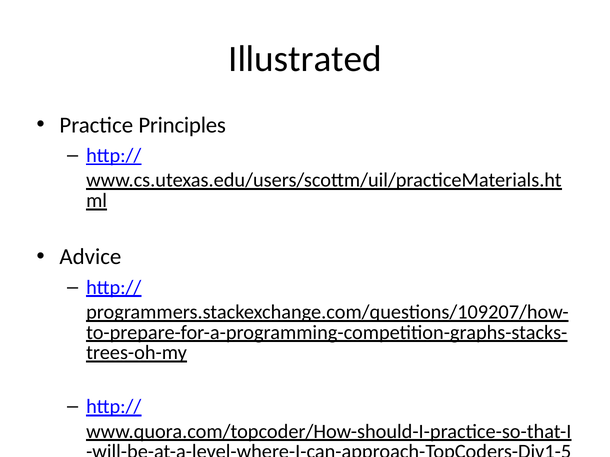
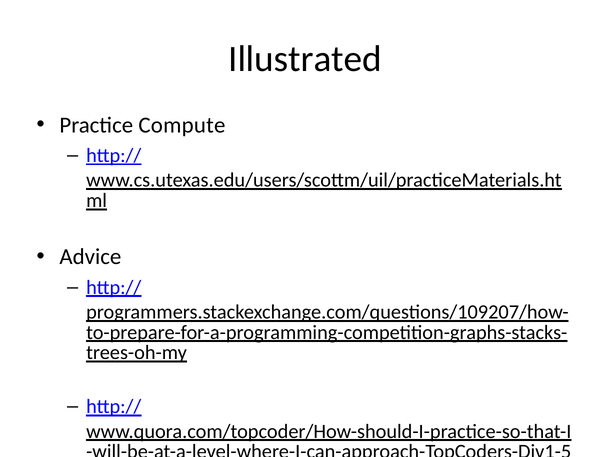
Principles: Principles -> Compute
